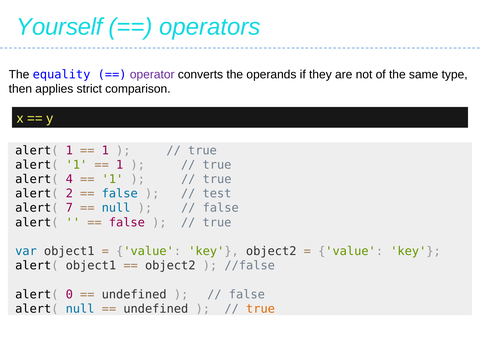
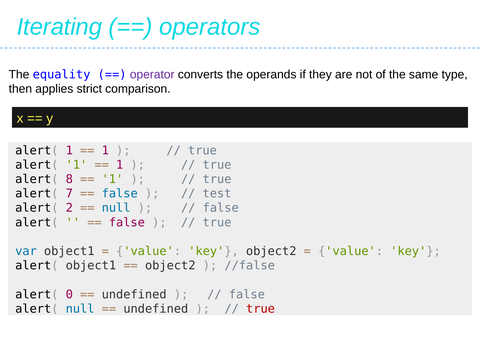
Yourself: Yourself -> Iterating
4: 4 -> 8
2: 2 -> 7
7: 7 -> 2
true at (261, 309) colour: orange -> red
